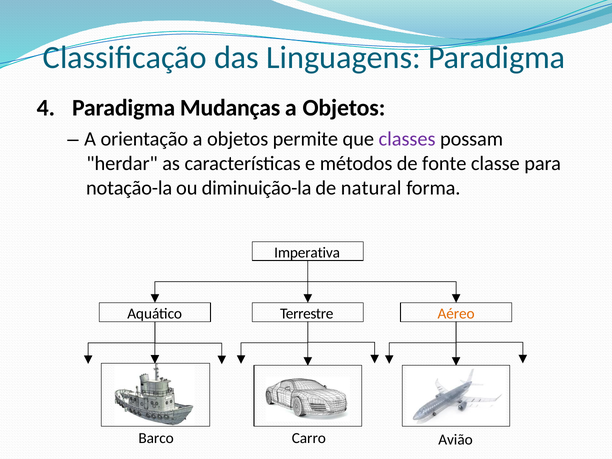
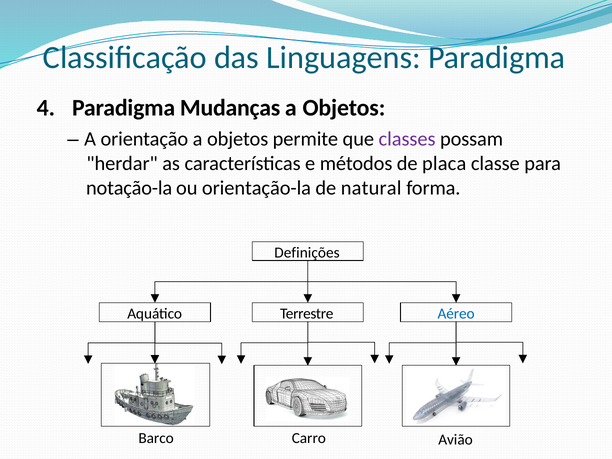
fonte: fonte -> placa
diminuição-la: diminuição-la -> orientação-la
Imperativa: Imperativa -> Definições
Aéreo colour: orange -> blue
